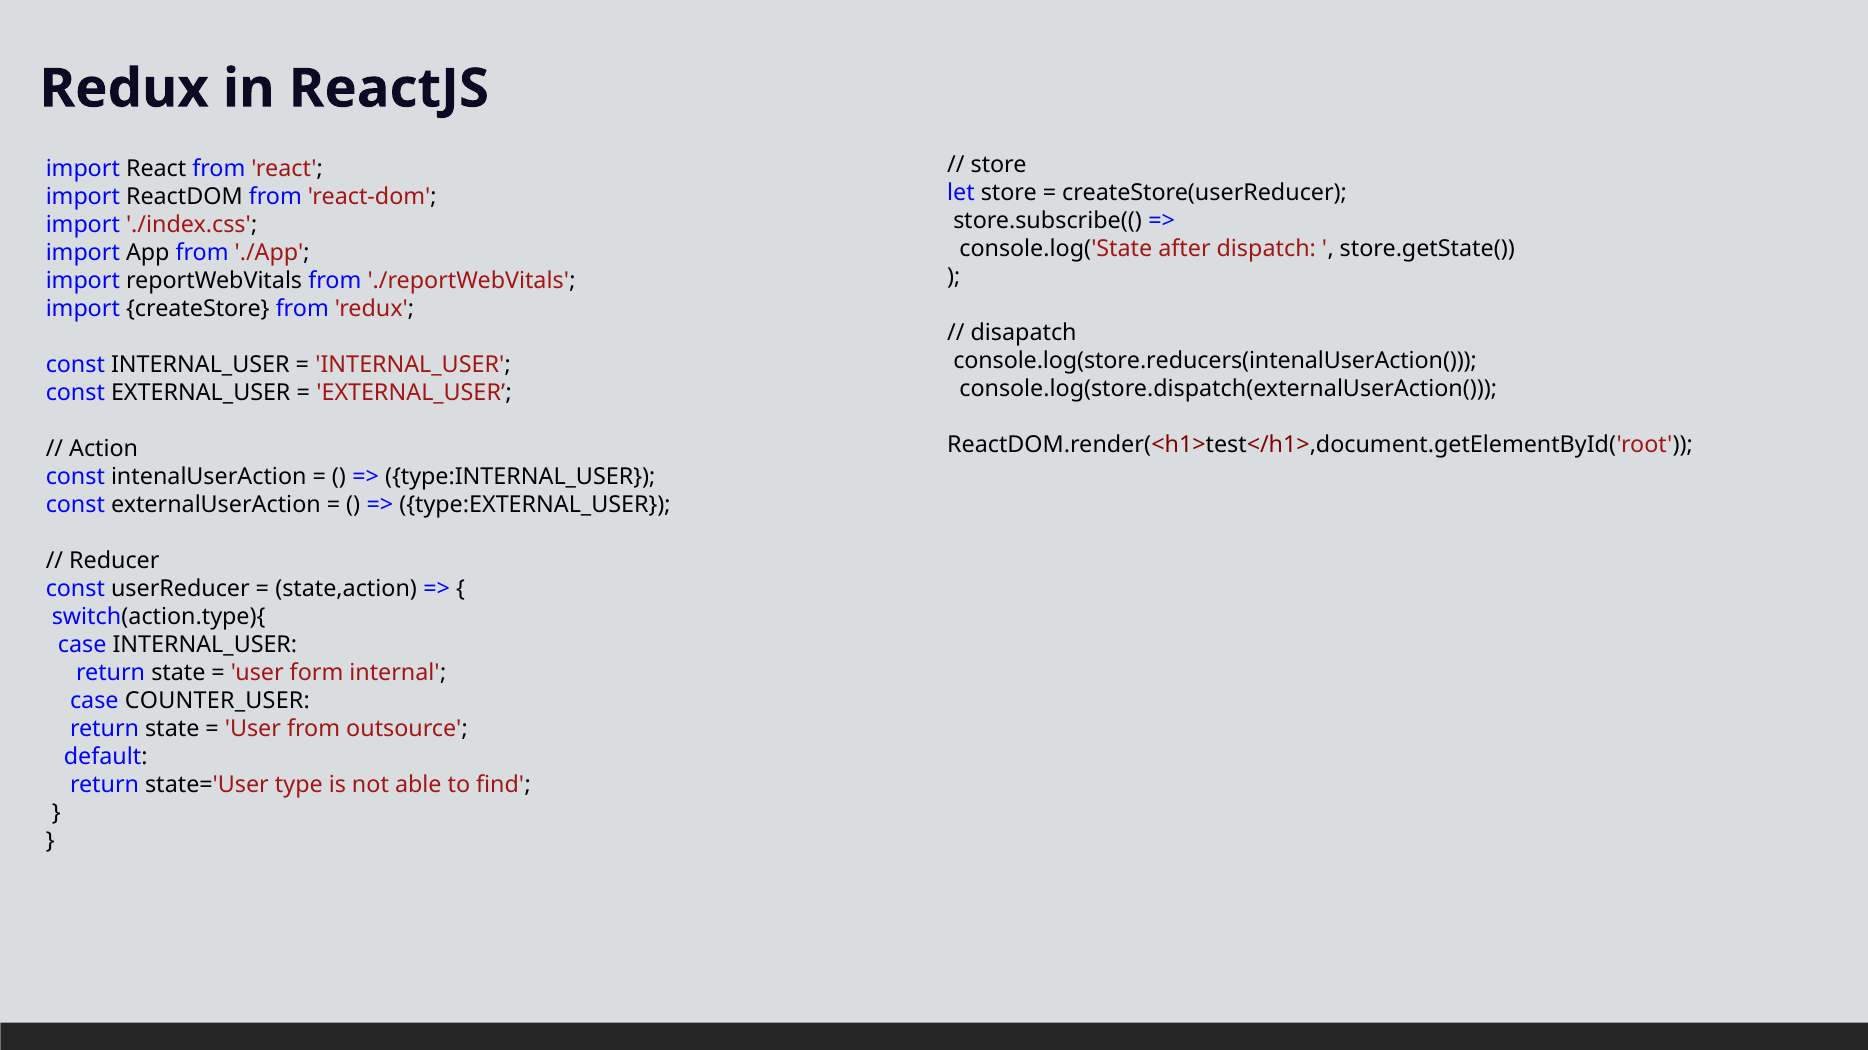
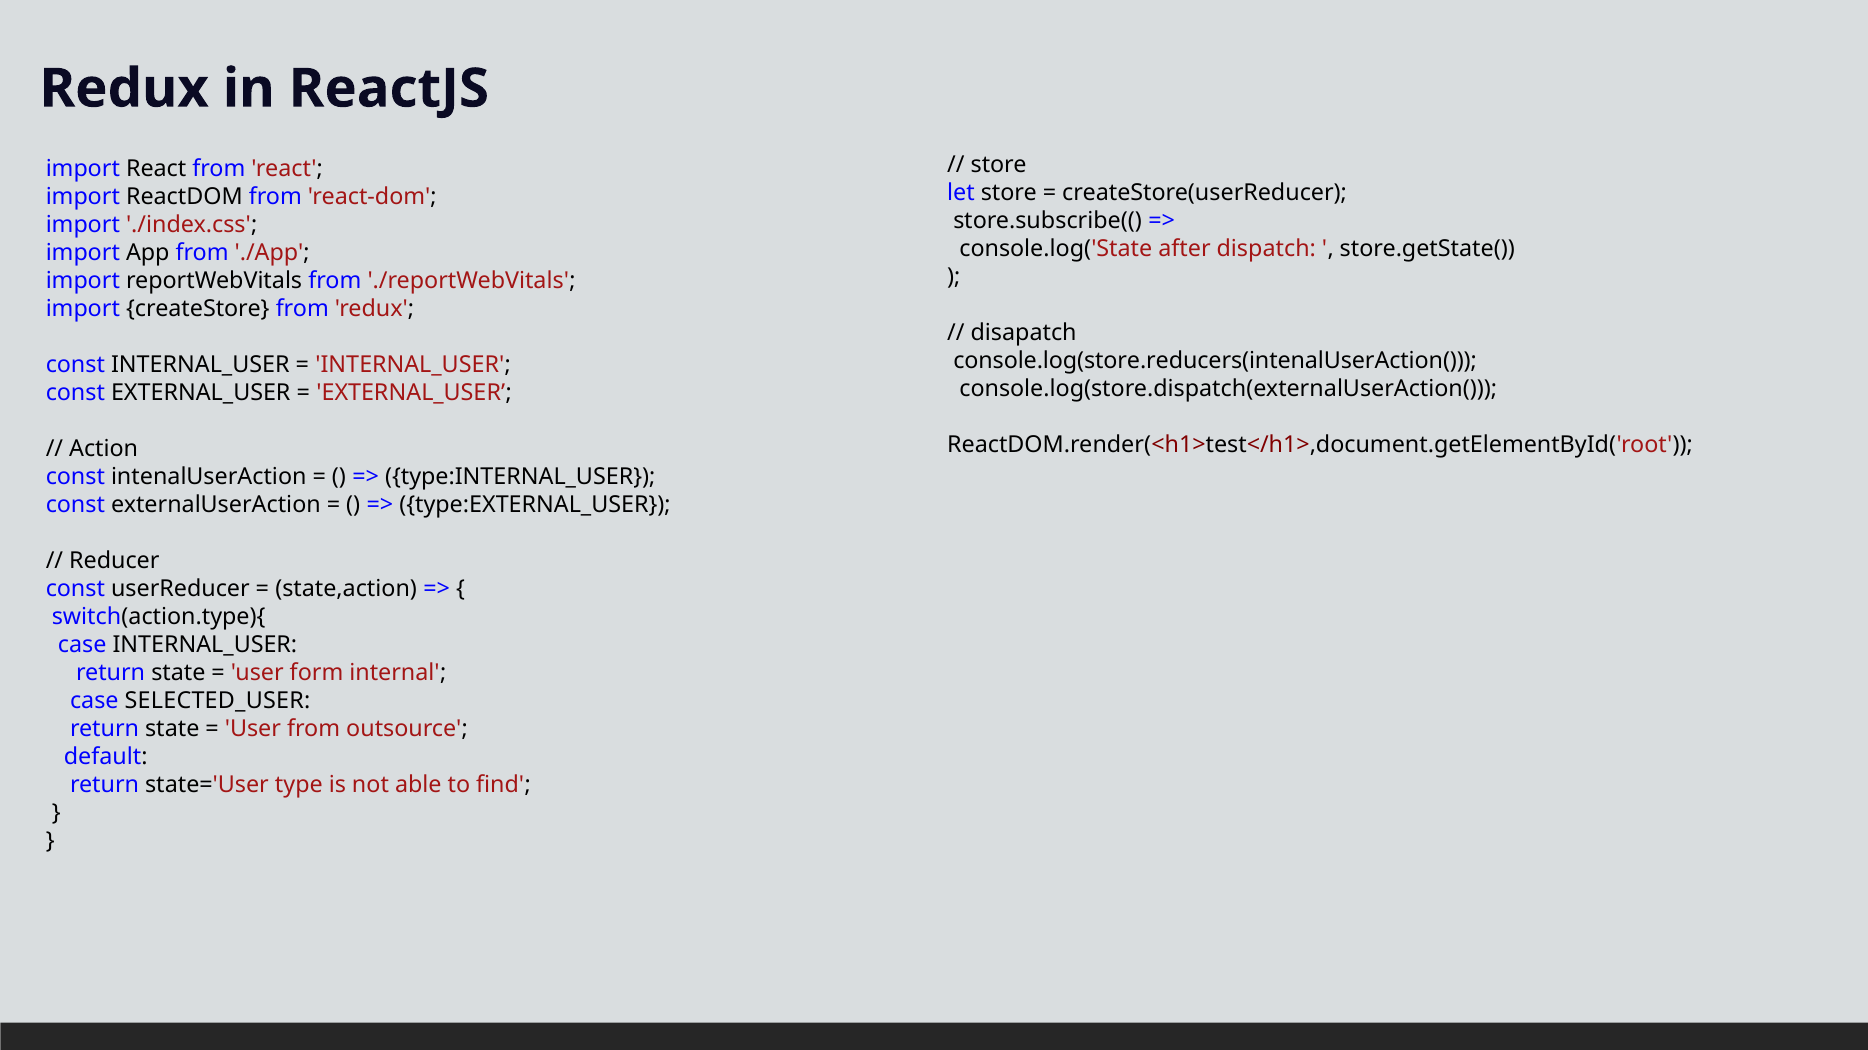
COUNTER_USER: COUNTER_USER -> SELECTED_USER
